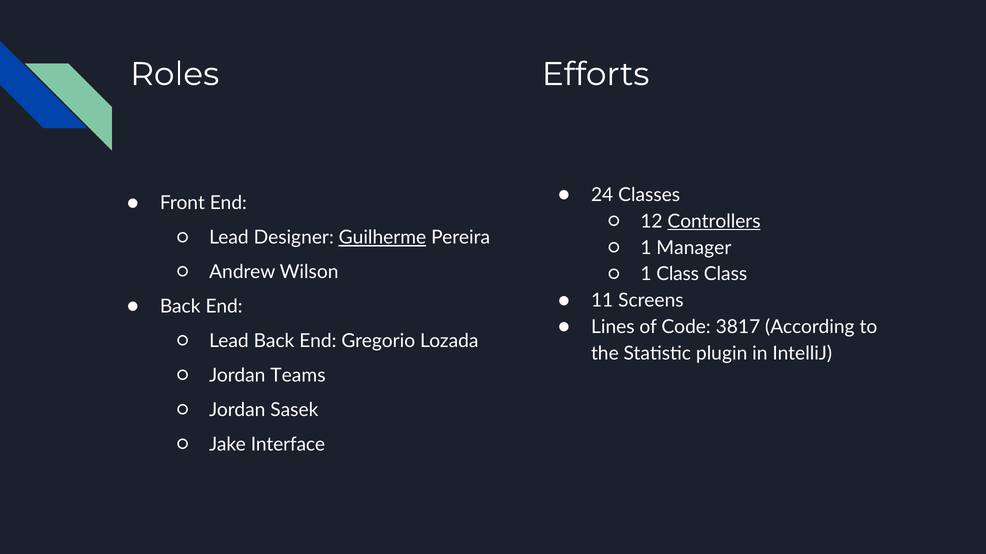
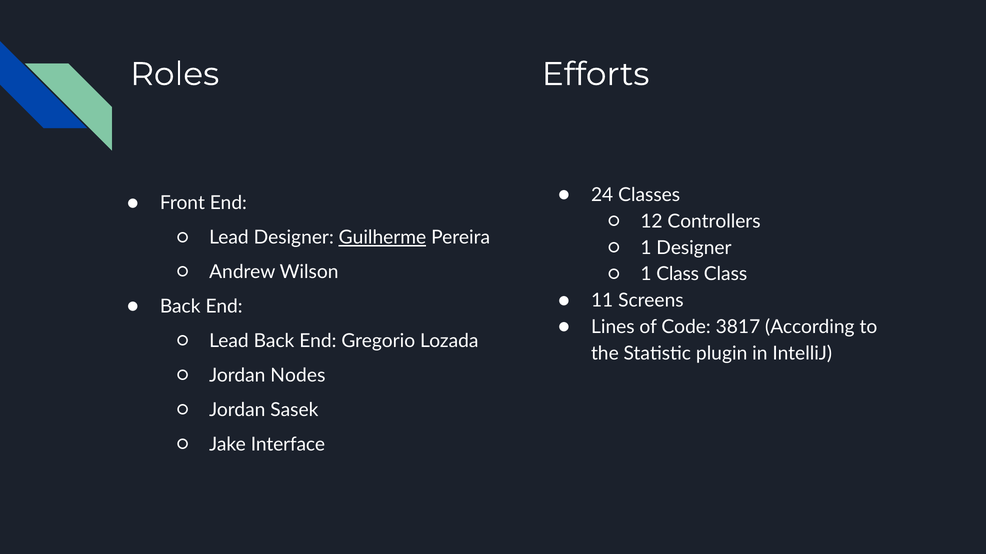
Controllers underline: present -> none
1 Manager: Manager -> Designer
Teams: Teams -> Nodes
